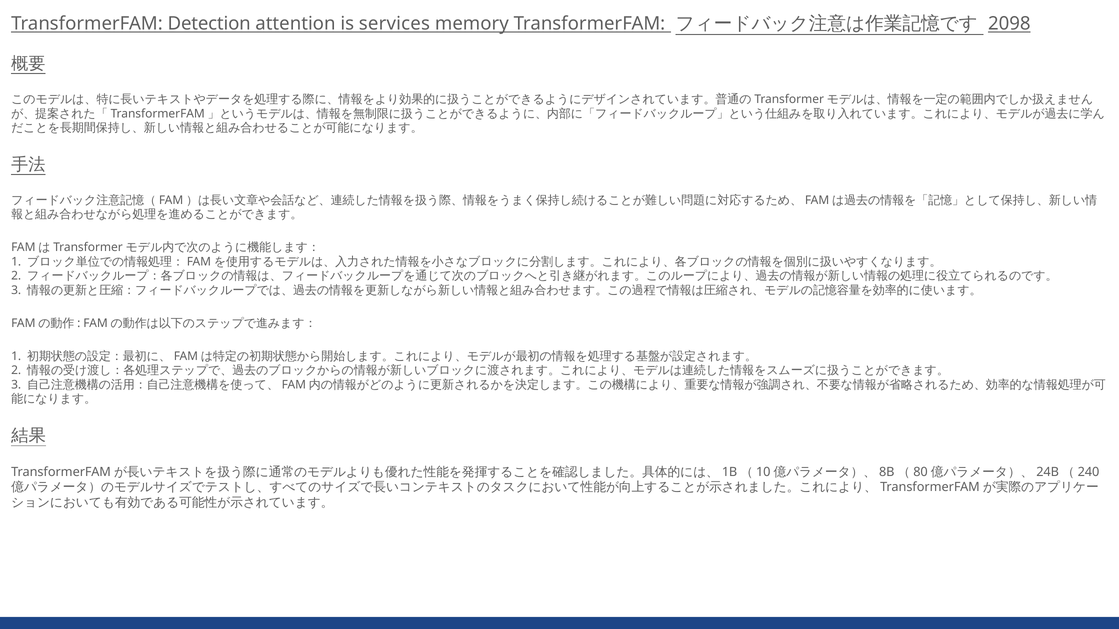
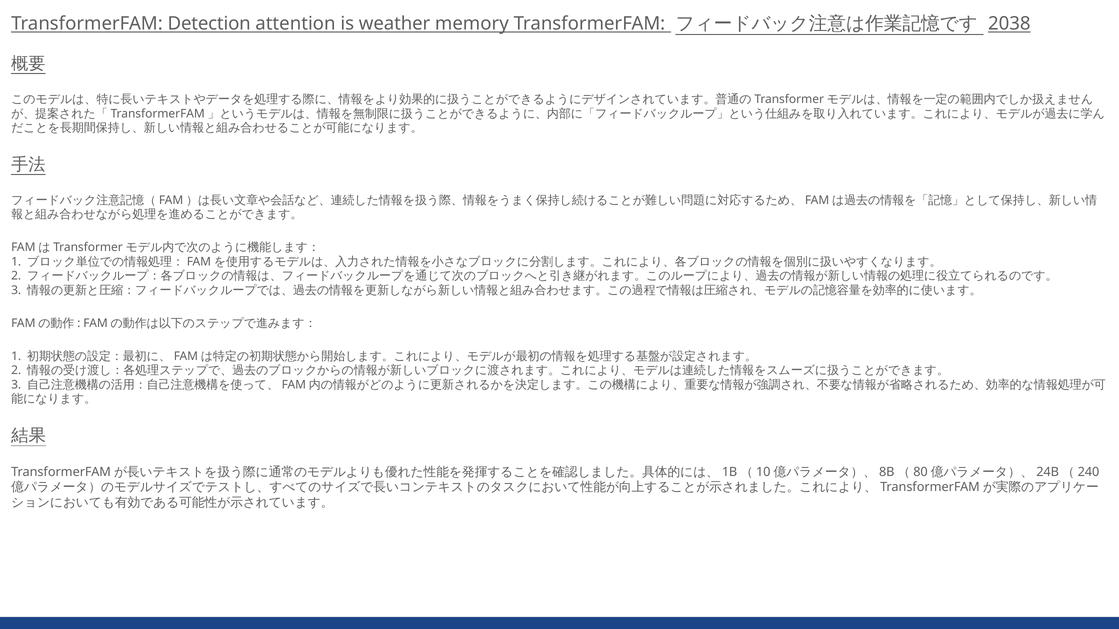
services: services -> weather
2098: 2098 -> 2038
